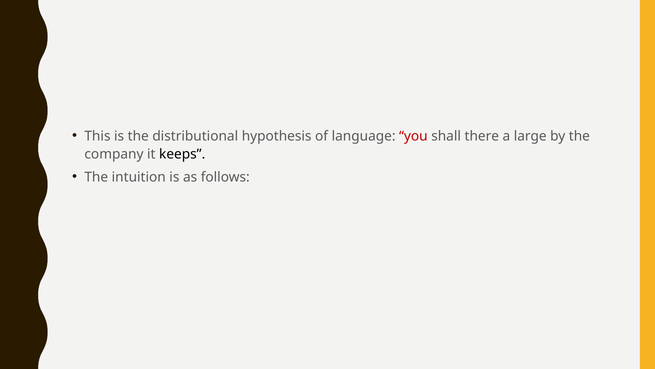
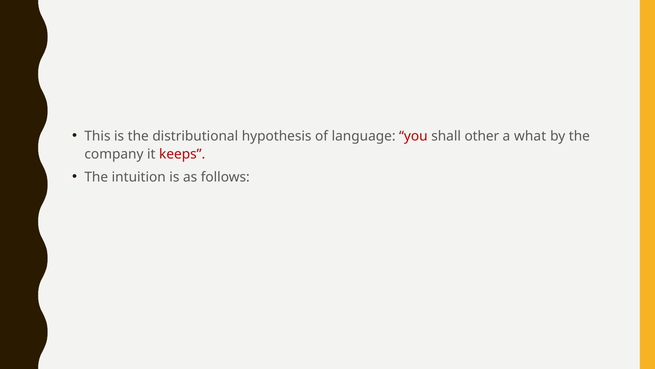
there: there -> other
large: large -> what
keeps colour: black -> red
